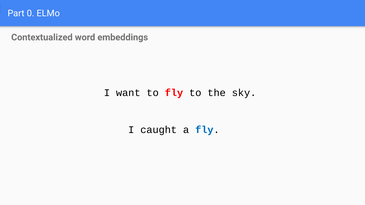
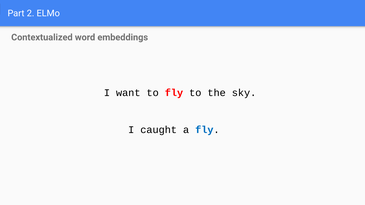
0: 0 -> 2
